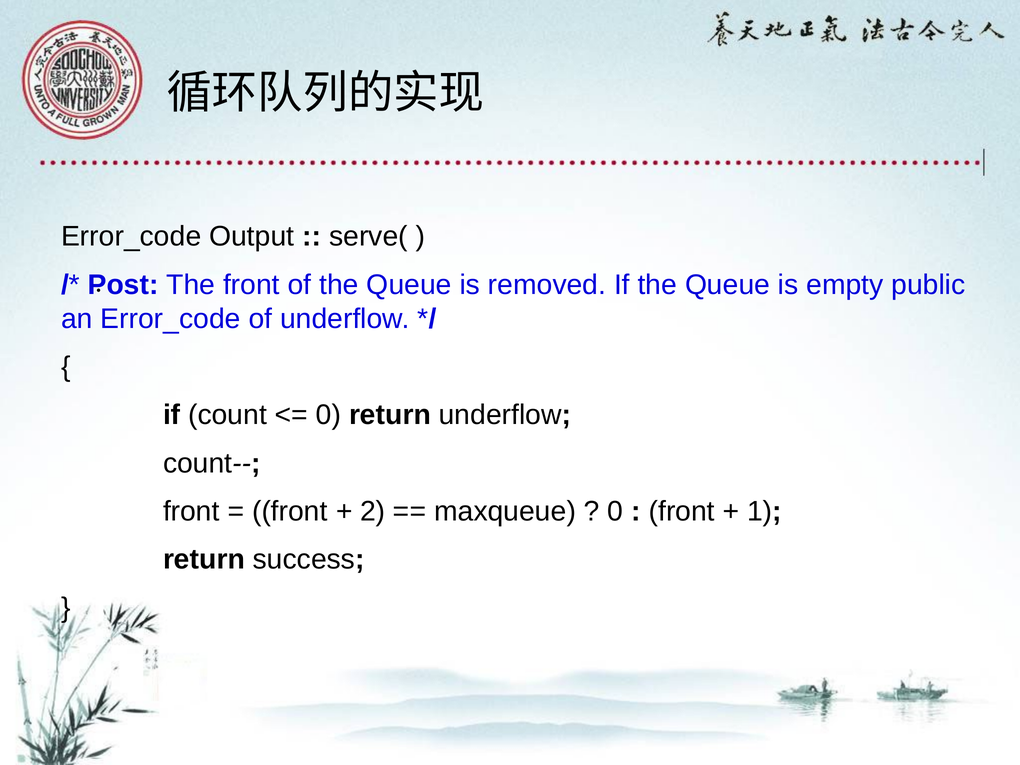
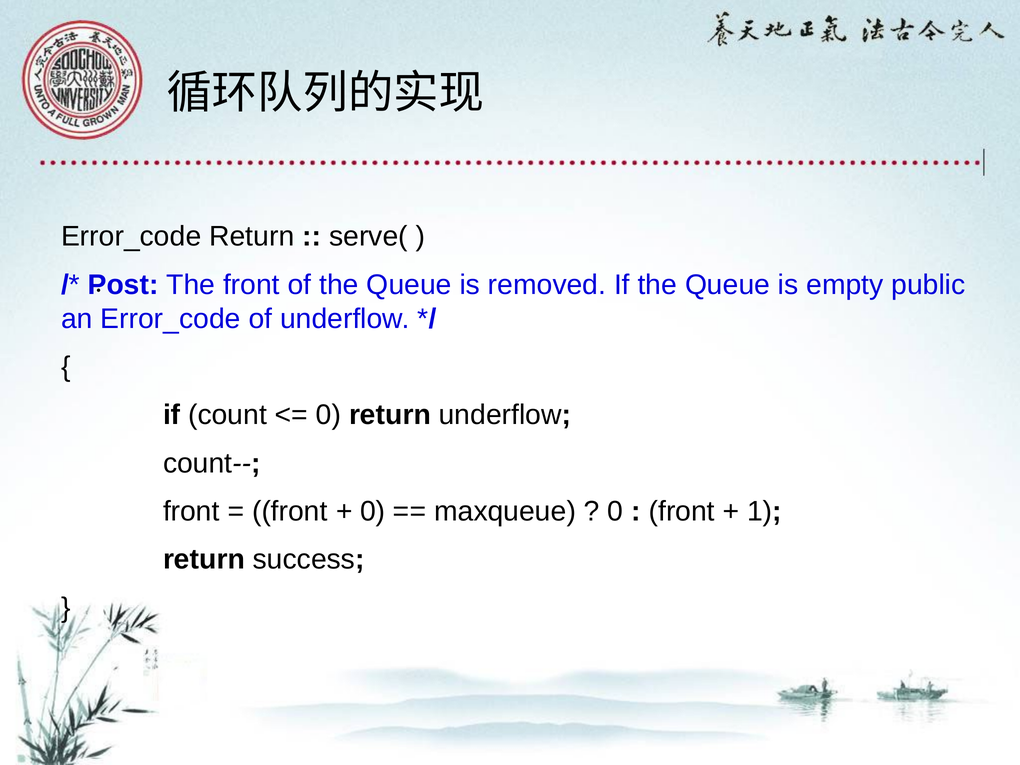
Error_code Output: Output -> Return
2 at (373, 511): 2 -> 0
